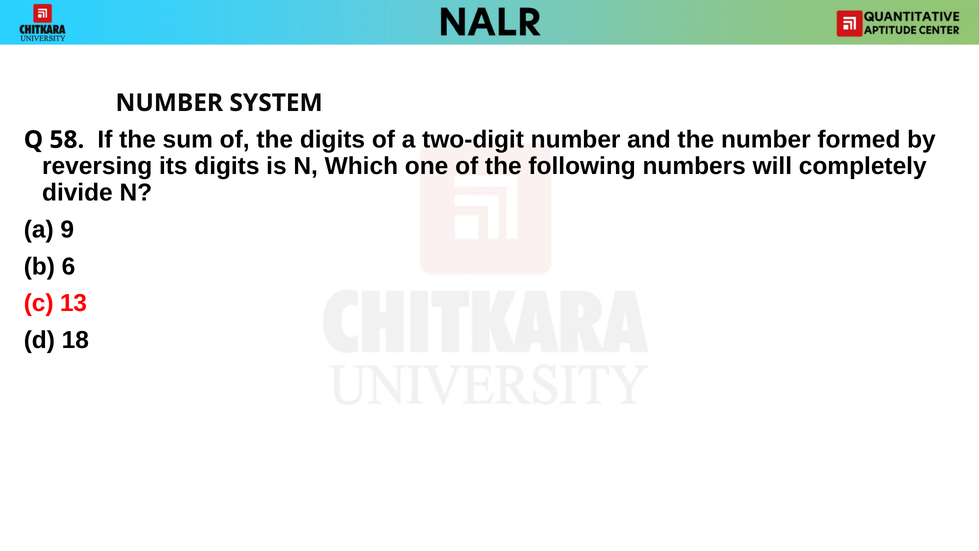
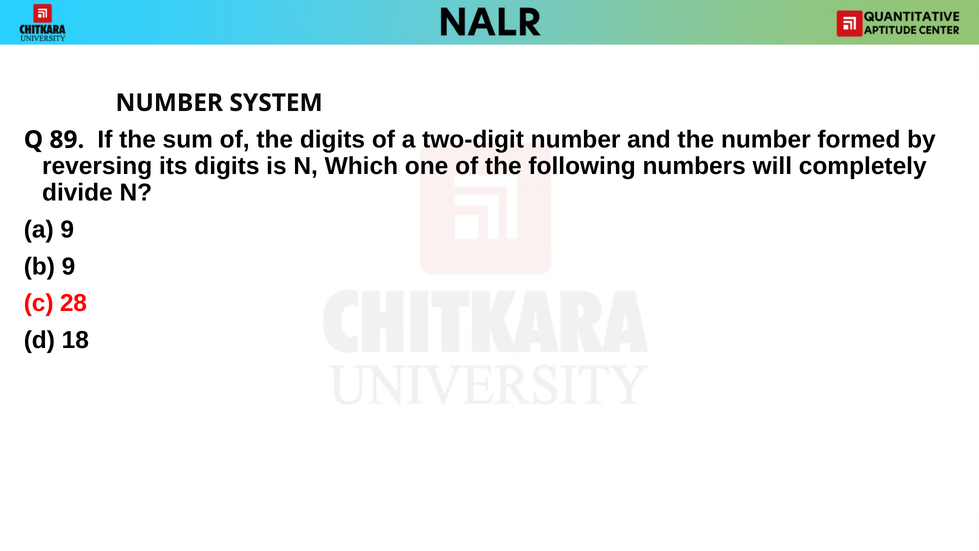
58: 58 -> 89
b 6: 6 -> 9
13: 13 -> 28
